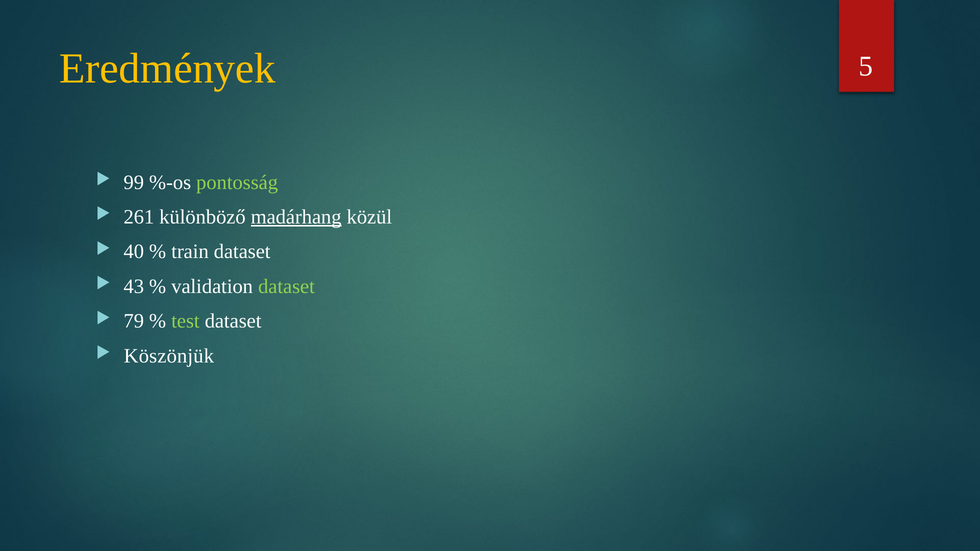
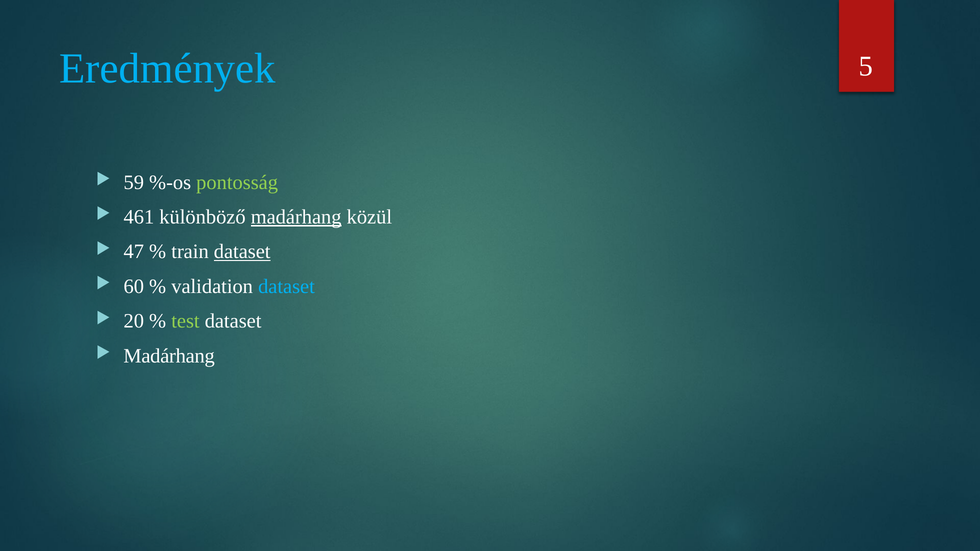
Eredmények colour: yellow -> light blue
99: 99 -> 59
261: 261 -> 461
40: 40 -> 47
dataset at (242, 252) underline: none -> present
43: 43 -> 60
dataset at (286, 287) colour: light green -> light blue
79: 79 -> 20
Köszönjük at (169, 356): Köszönjük -> Madárhang
